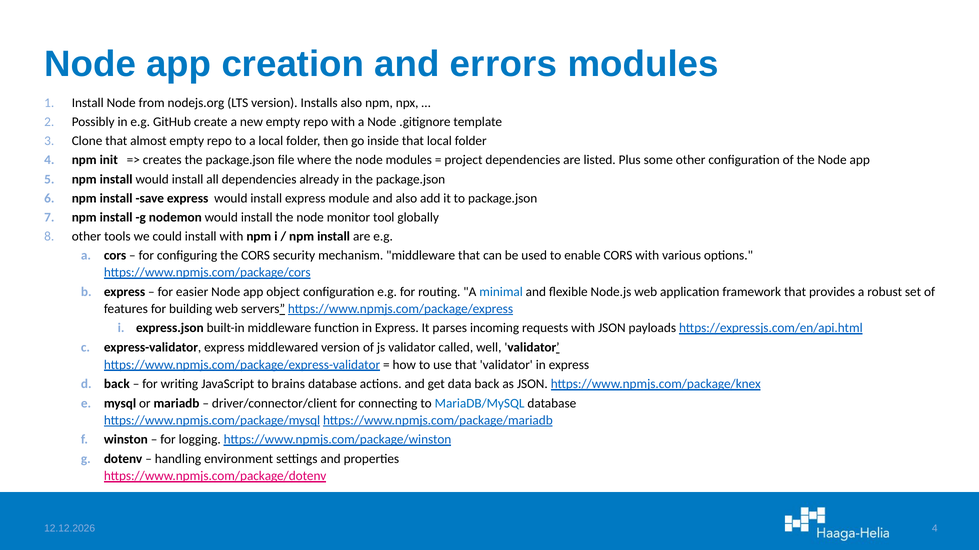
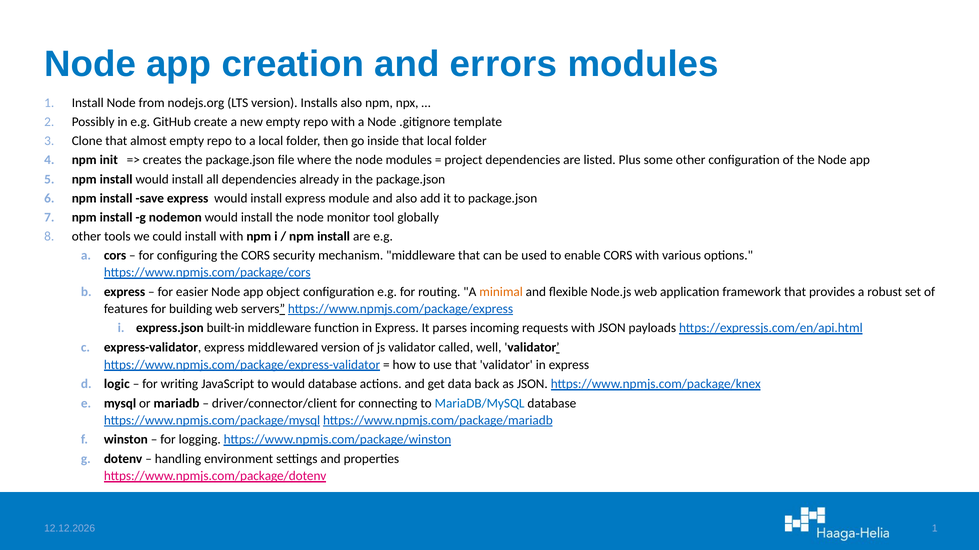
minimal colour: blue -> orange
back at (117, 384): back -> logic
to brains: brains -> would
4 at (935, 529): 4 -> 1
